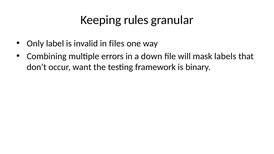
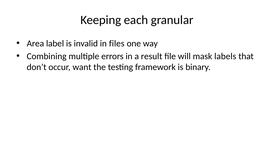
rules: rules -> each
Only: Only -> Area
down: down -> result
